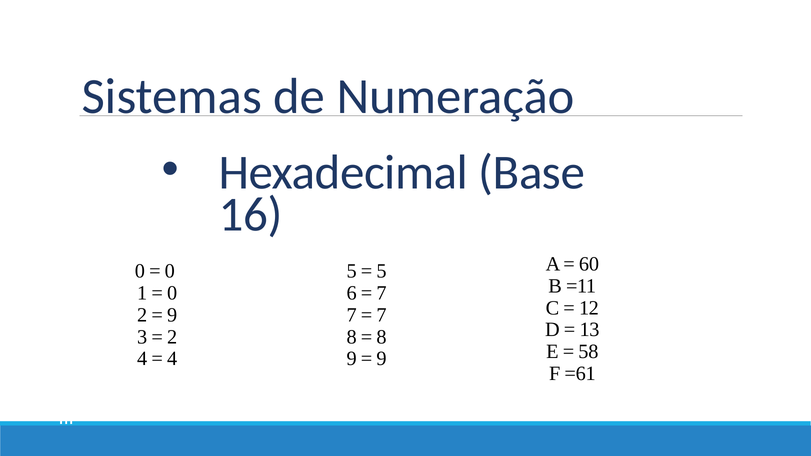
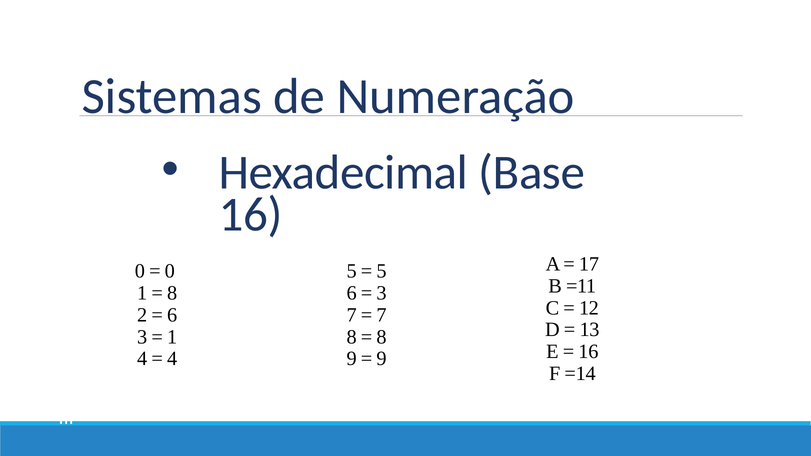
60: 60 -> 17
0 at (172, 293): 0 -> 8
7 at (382, 293): 7 -> 3
9 at (172, 315): 9 -> 6
2 at (172, 337): 2 -> 1
58 at (588, 352): 58 -> 16
=61: =61 -> =14
